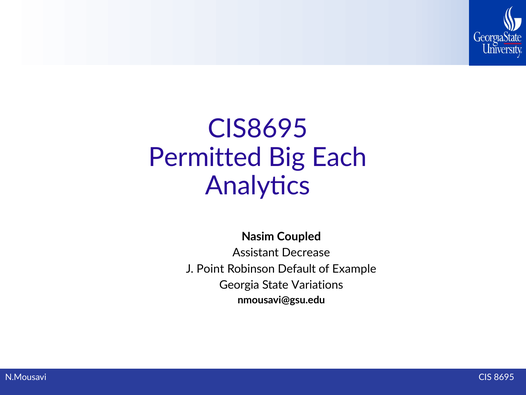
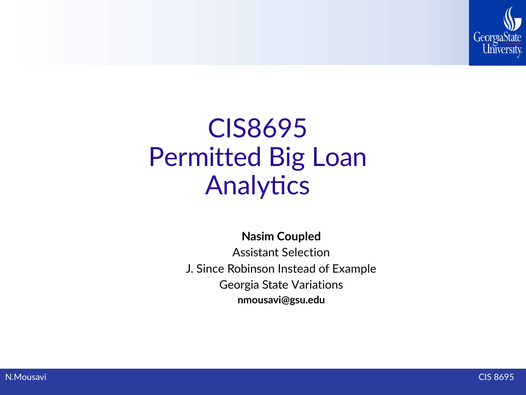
Each: Each -> Loan
Decrease: Decrease -> Selection
Point: Point -> Since
Default: Default -> Instead
